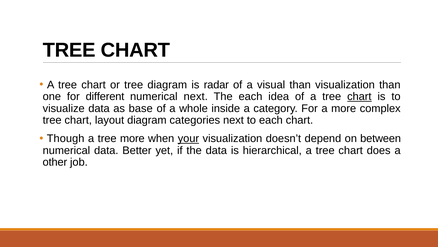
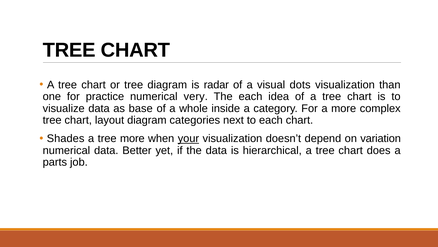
visual than: than -> dots
different: different -> practice
numerical next: next -> very
chart at (359, 96) underline: present -> none
Though: Though -> Shades
between: between -> variation
other: other -> parts
